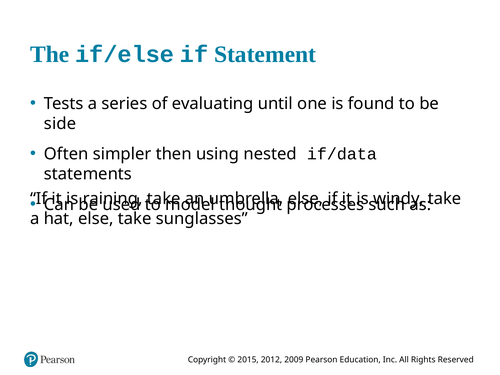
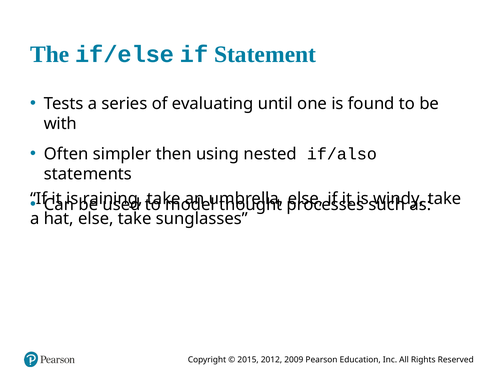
side: side -> with
if/data: if/data -> if/also
